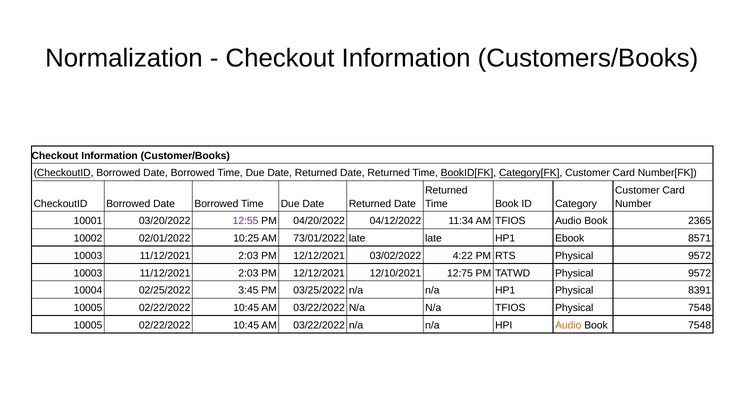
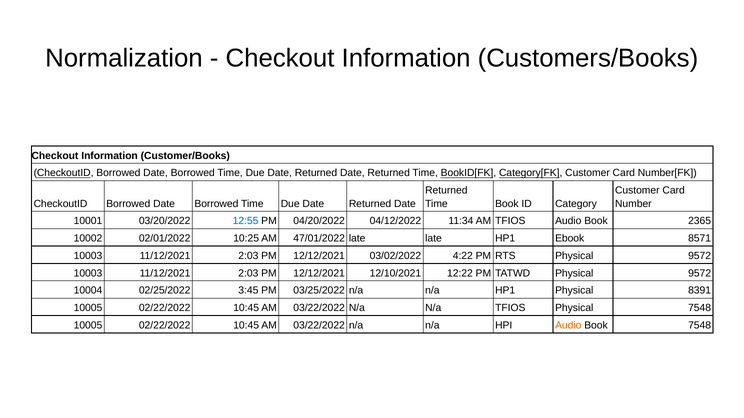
12:55 colour: purple -> blue
73/01/2022: 73/01/2022 -> 47/01/2022
12:75: 12:75 -> 12:22
